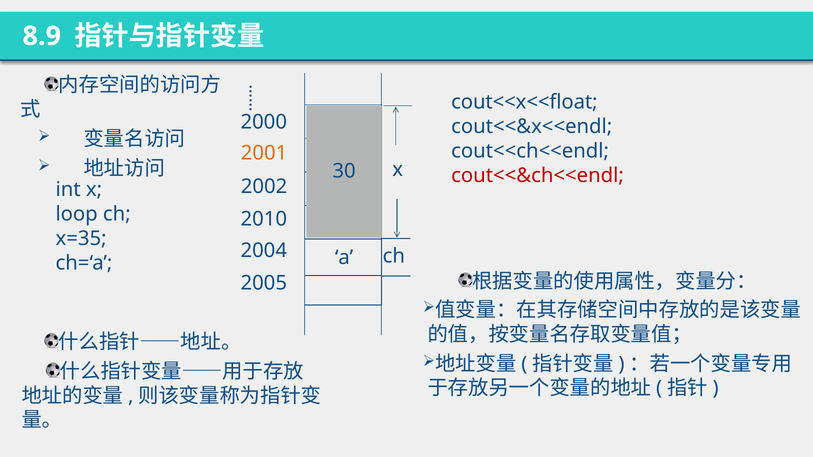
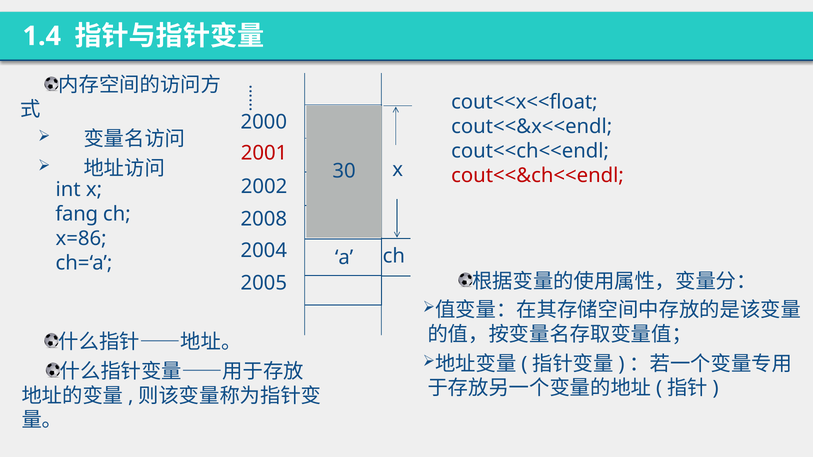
8.9: 8.9 -> 1.4
2001 colour: orange -> red
loop: loop -> fang
2010: 2010 -> 2008
x=35: x=35 -> x=86
